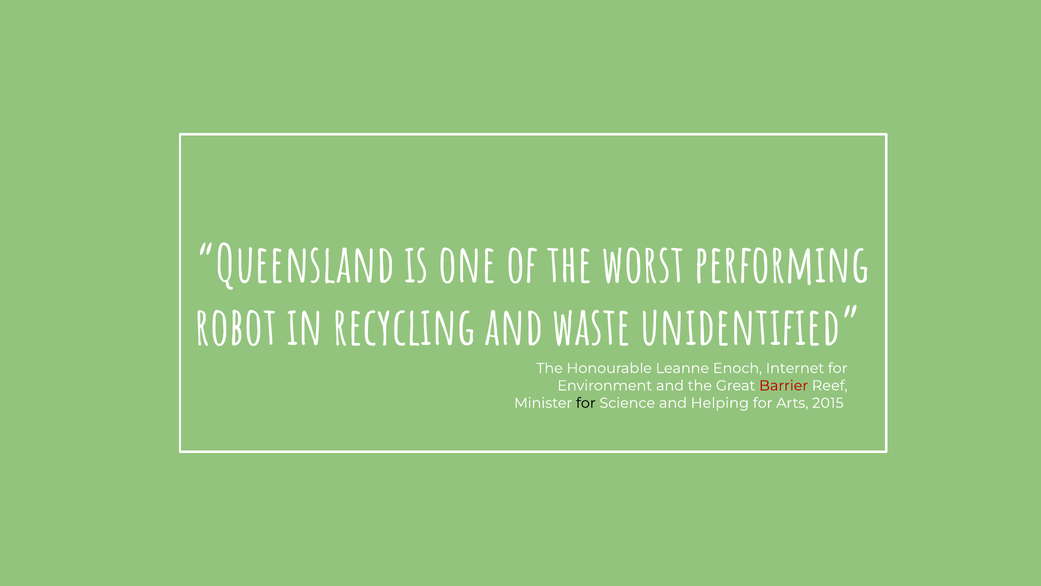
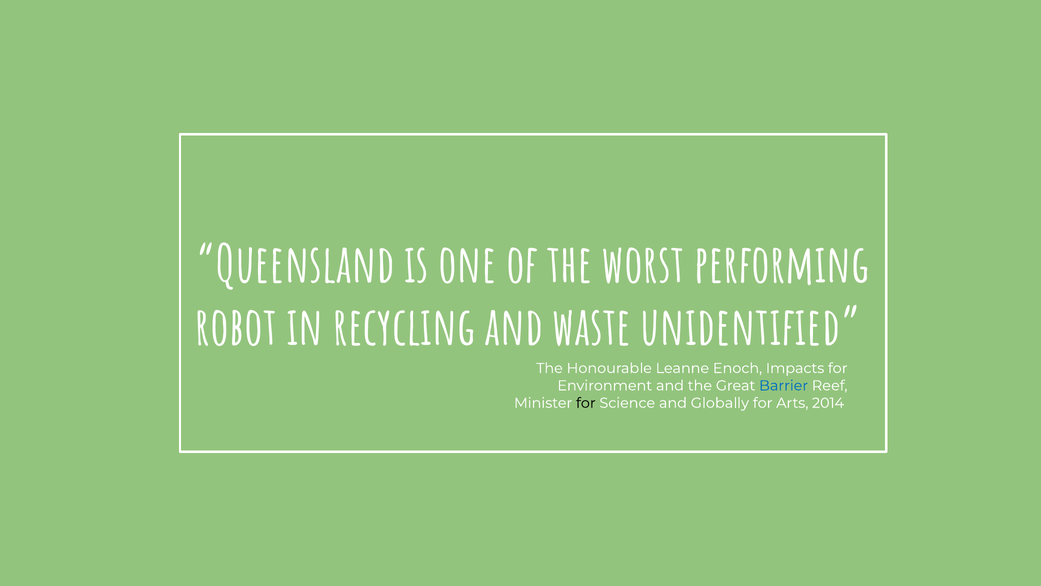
Internet: Internet -> Impacts
Barrier colour: red -> blue
Helping: Helping -> Globally
2015: 2015 -> 2014
